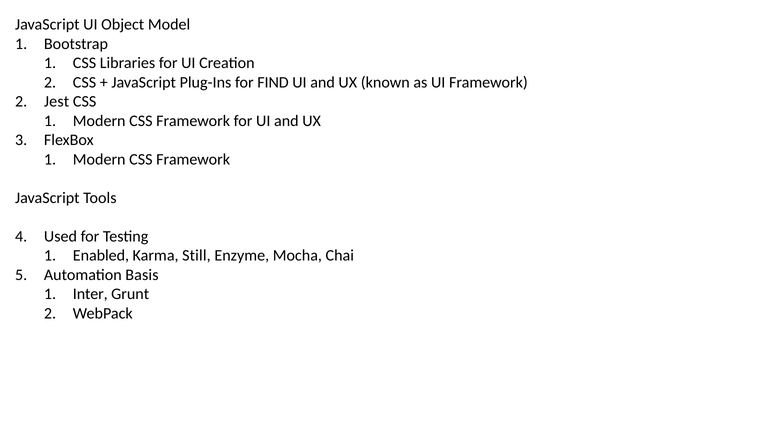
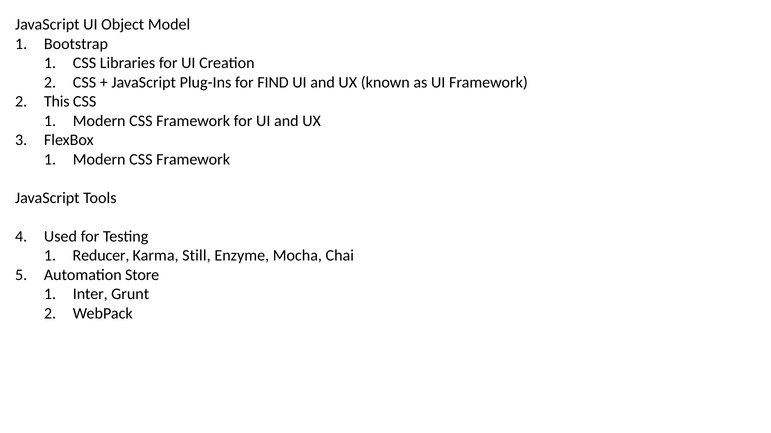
Jest: Jest -> This
Enabled: Enabled -> Reducer
Basis: Basis -> Store
